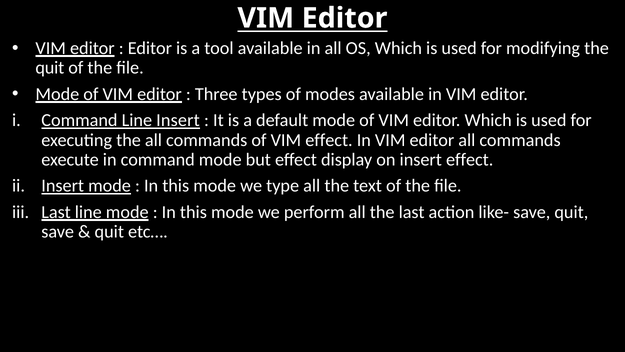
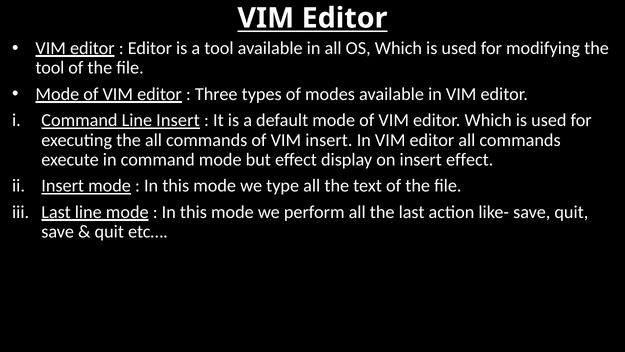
quit at (50, 68): quit -> tool
VIM effect: effect -> insert
